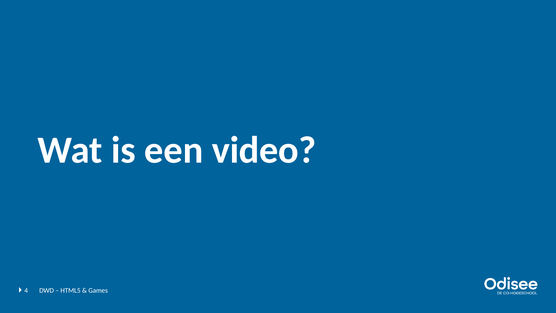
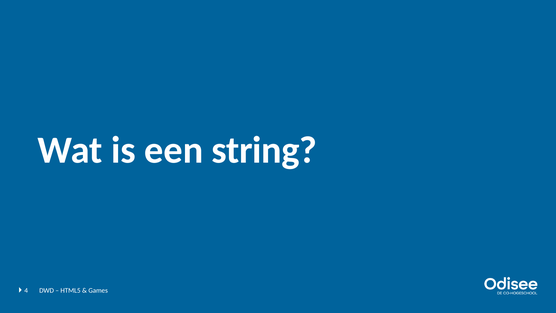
video: video -> string
